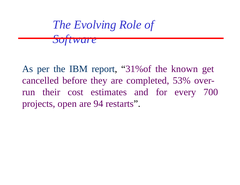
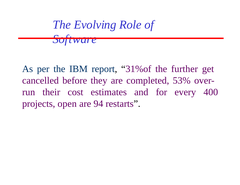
known: known -> further
700: 700 -> 400
